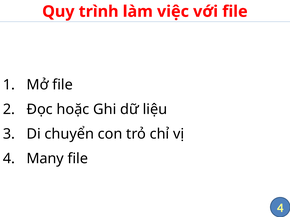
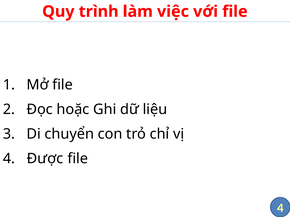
Many: Many -> Được
